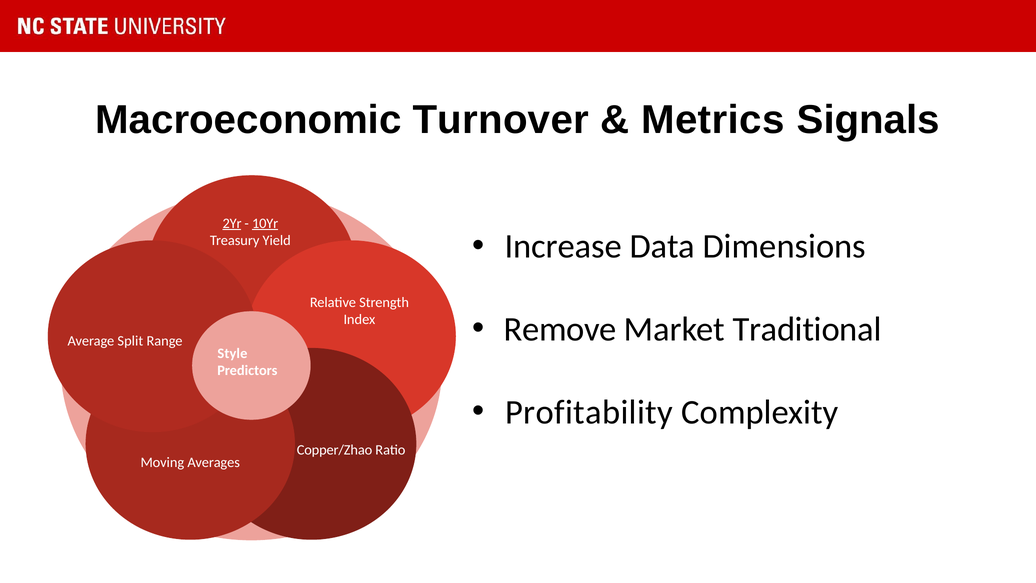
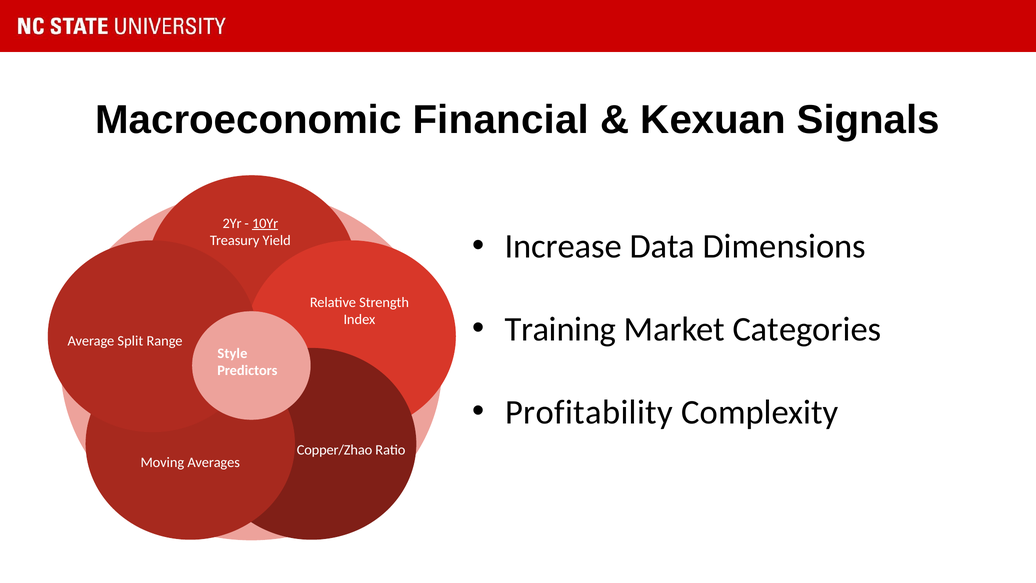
Turnover: Turnover -> Financial
Metrics: Metrics -> Kexuan
2Yr underline: present -> none
Remove: Remove -> Training
Traditional: Traditional -> Categories
